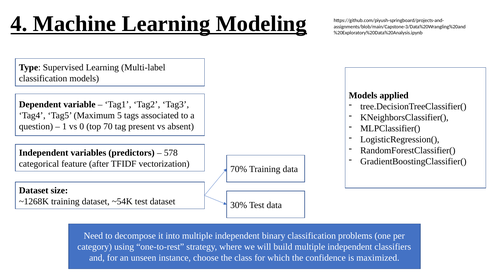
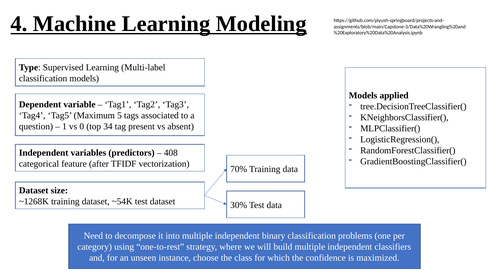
70: 70 -> 34
578: 578 -> 408
